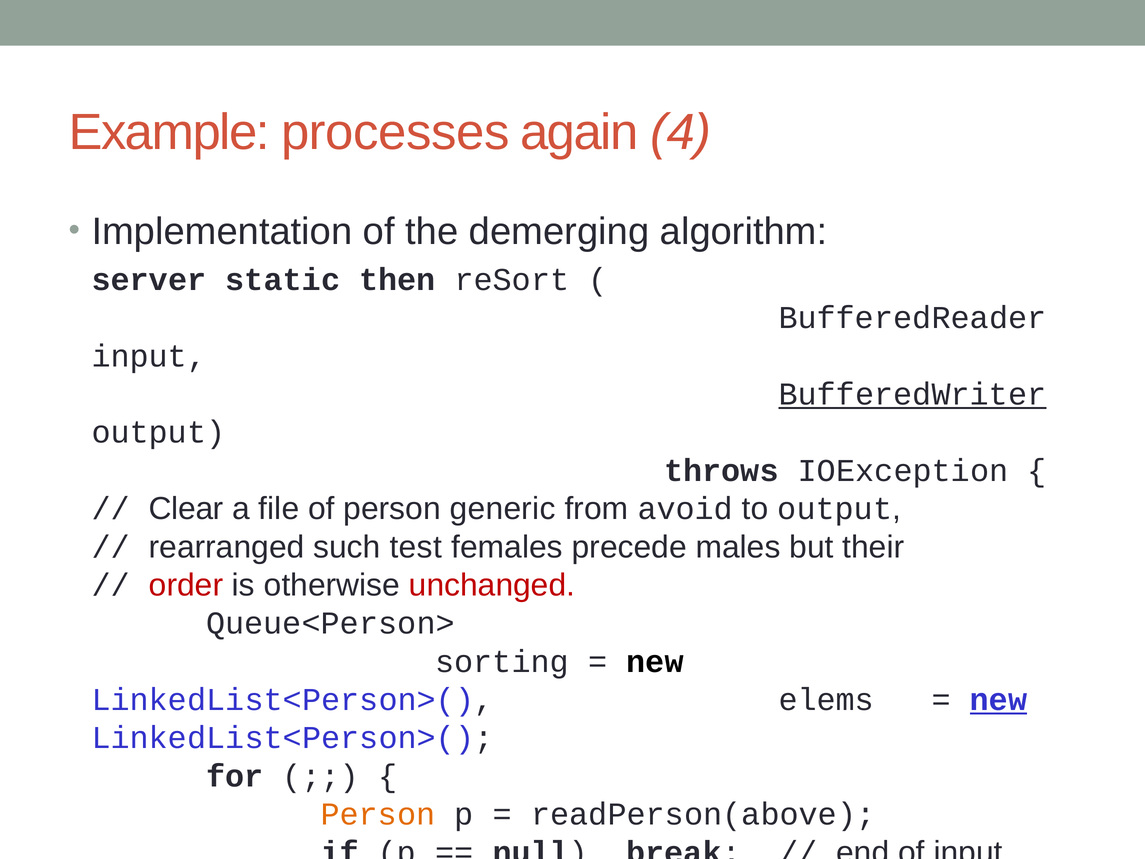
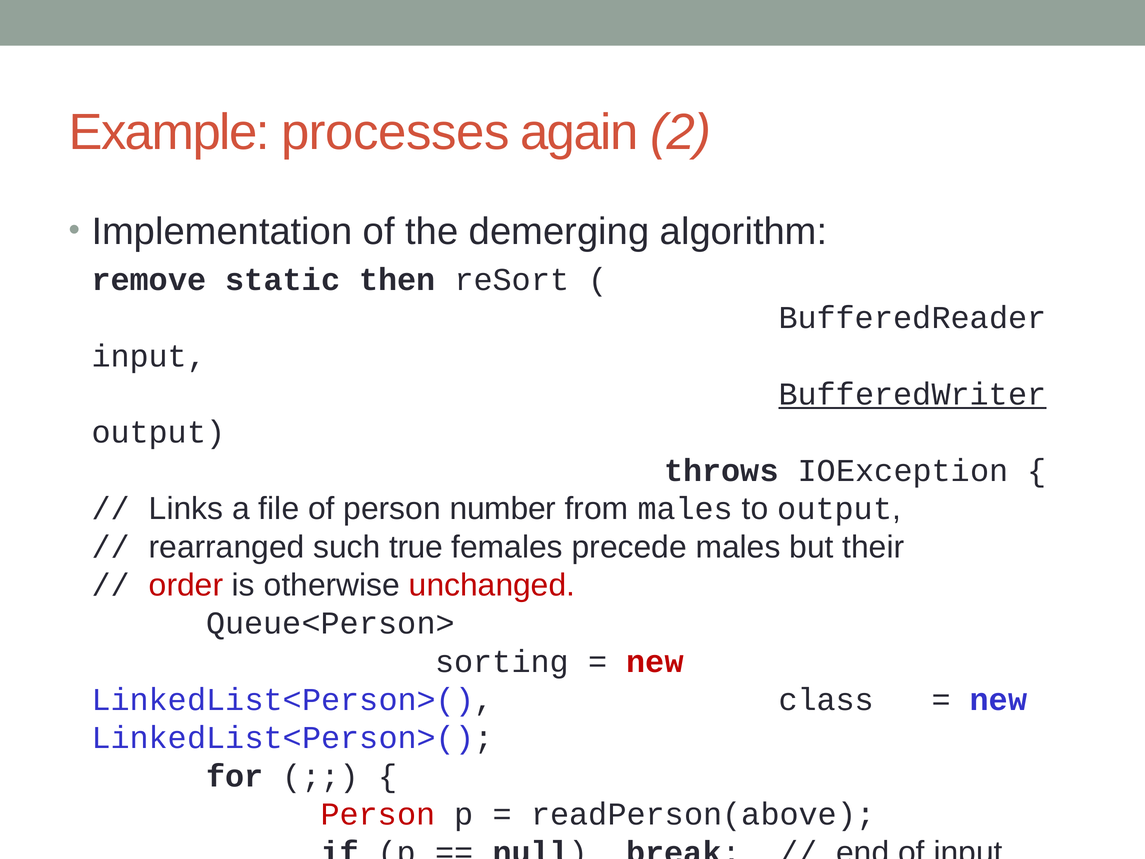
4: 4 -> 2
server: server -> remove
Clear: Clear -> Links
generic: generic -> number
from avoid: avoid -> males
test: test -> true
new at (655, 661) colour: black -> red
elems: elems -> class
new at (998, 700) underline: present -> none
Person at (378, 814) colour: orange -> red
